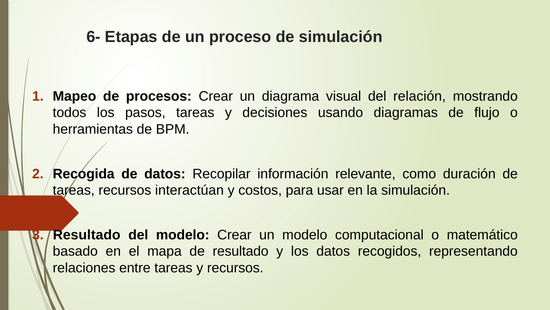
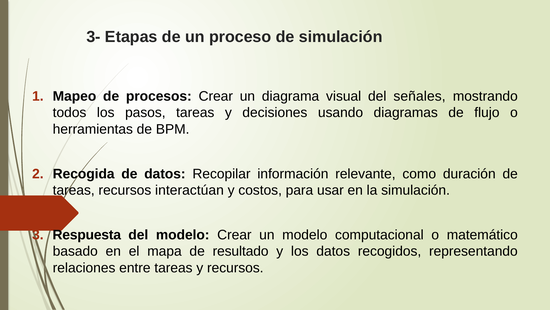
6-: 6- -> 3-
relación: relación -> señales
Resultado at (87, 234): Resultado -> Respuesta
